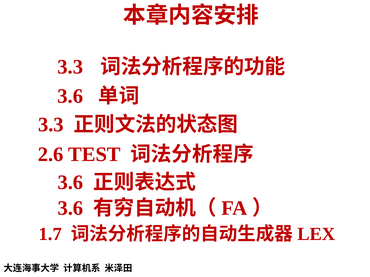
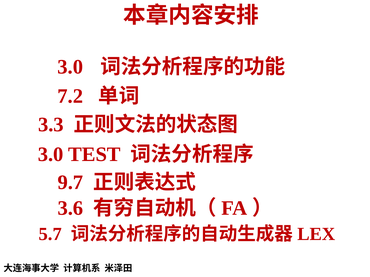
3.3 at (70, 67): 3.3 -> 3.0
3.6 at (70, 96): 3.6 -> 7.2
2.6 at (51, 155): 2.6 -> 3.0
3.6 at (70, 183): 3.6 -> 9.7
1.7: 1.7 -> 5.7
